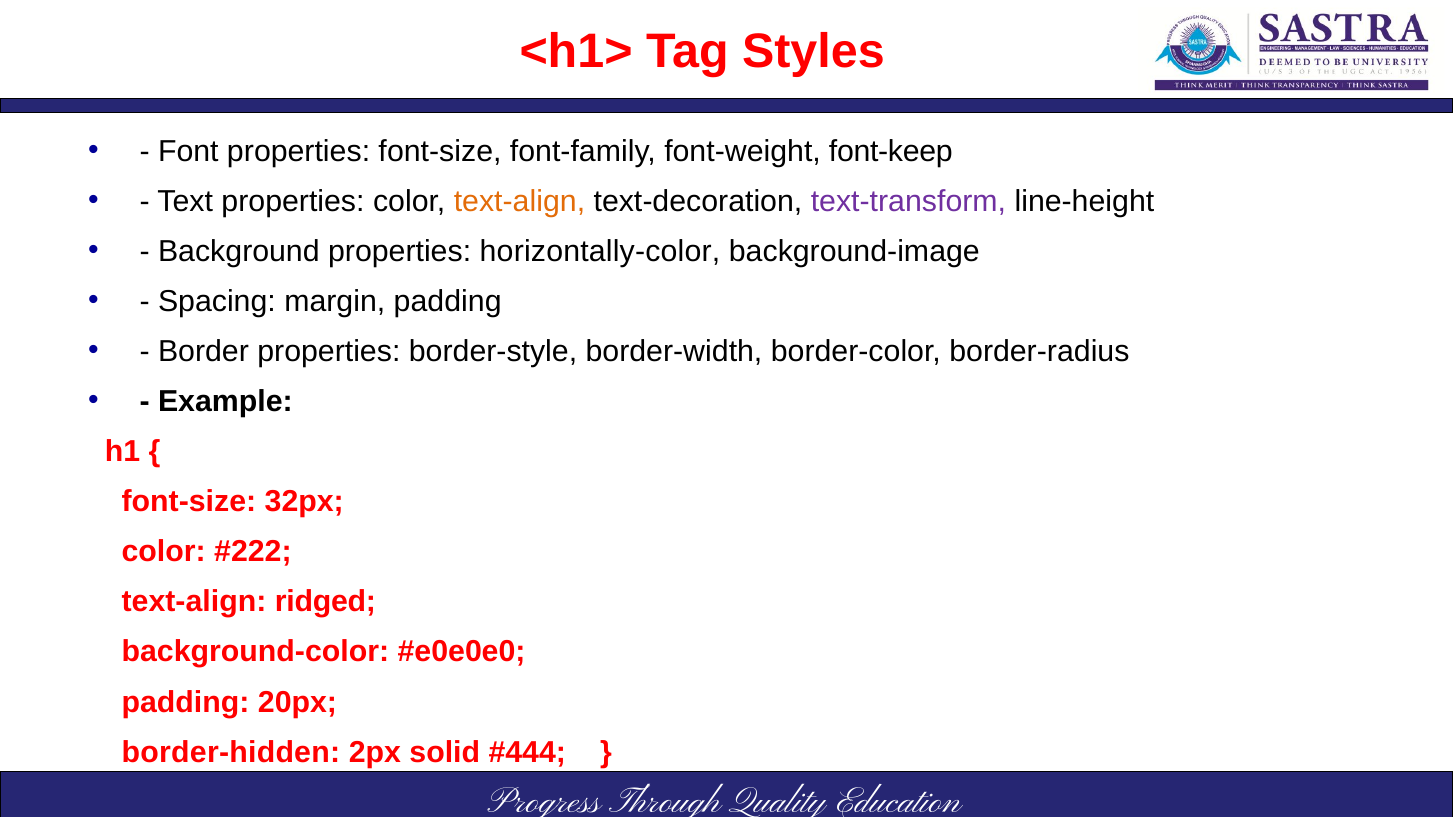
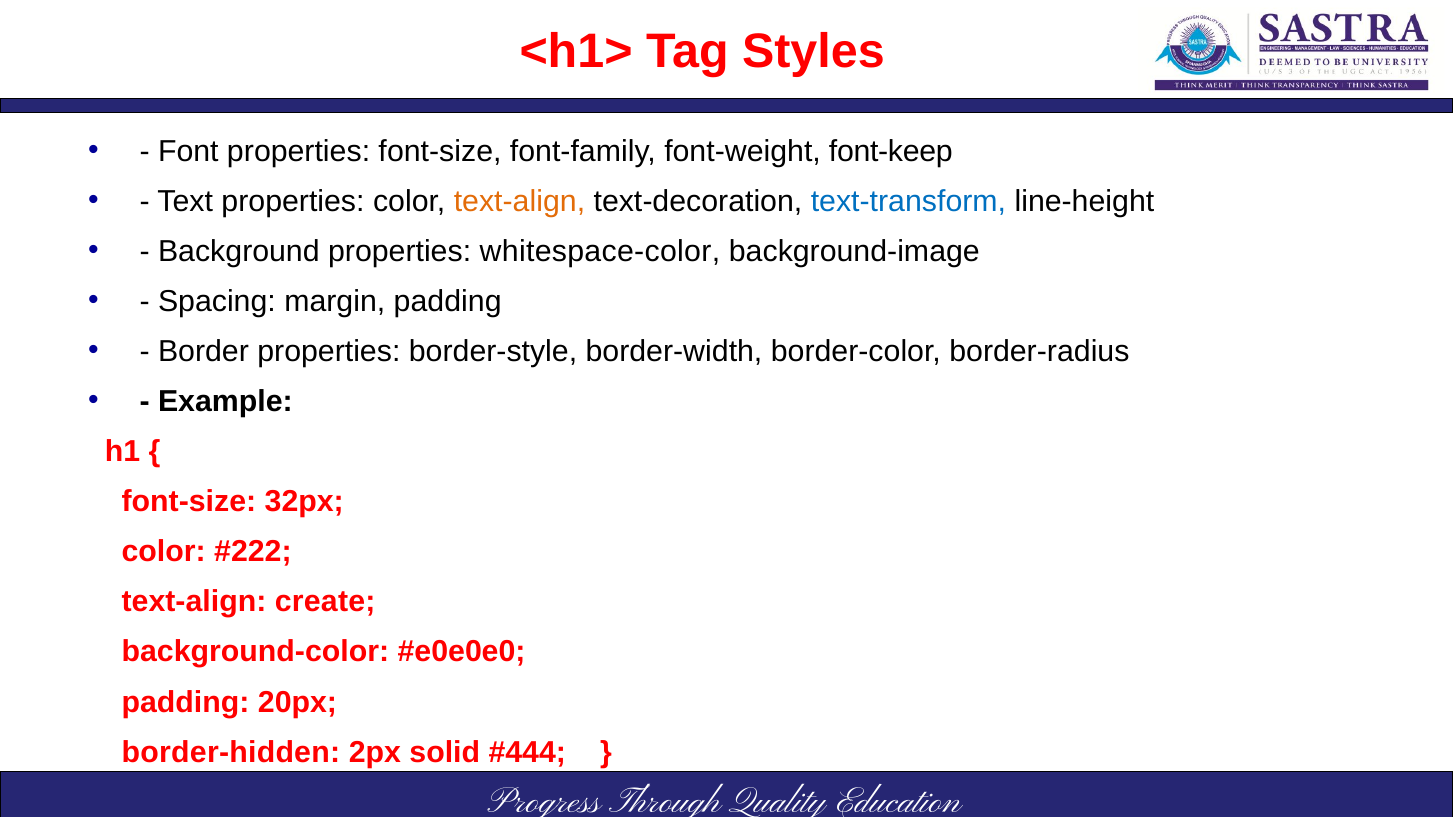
text-transform colour: purple -> blue
horizontally-color: horizontally-color -> whitespace-color
ridged: ridged -> create
